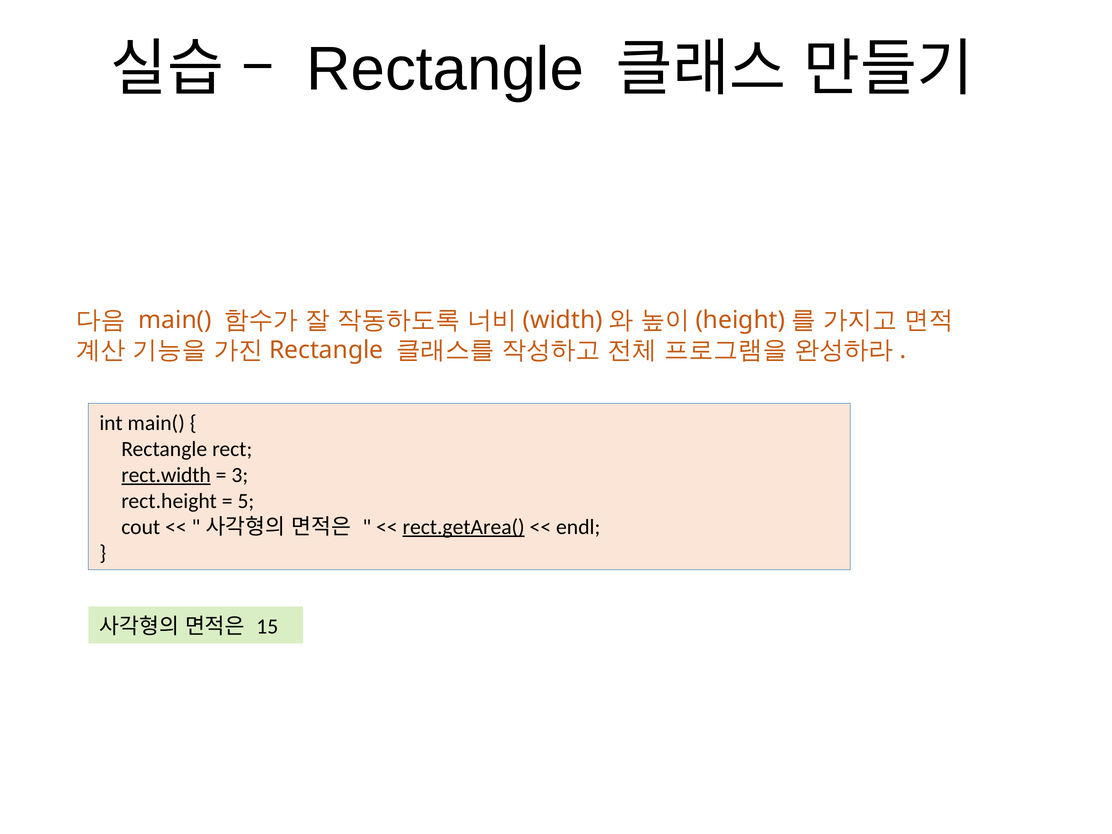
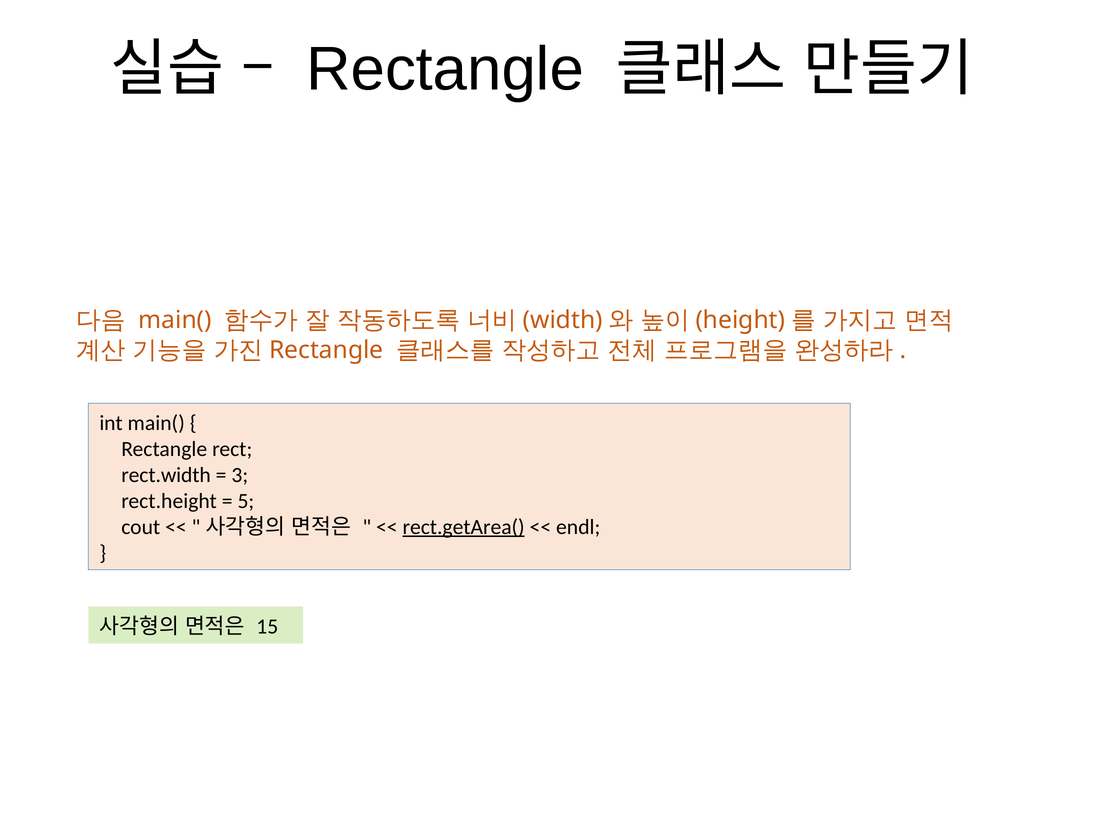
rect.width underline: present -> none
